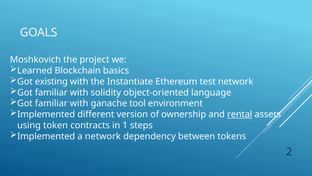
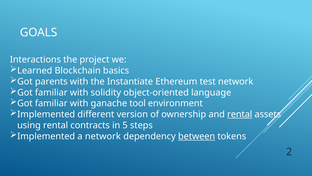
Moshkovich: Moshkovich -> Interactions
existing: existing -> parents
using token: token -> rental
1: 1 -> 5
between underline: none -> present
